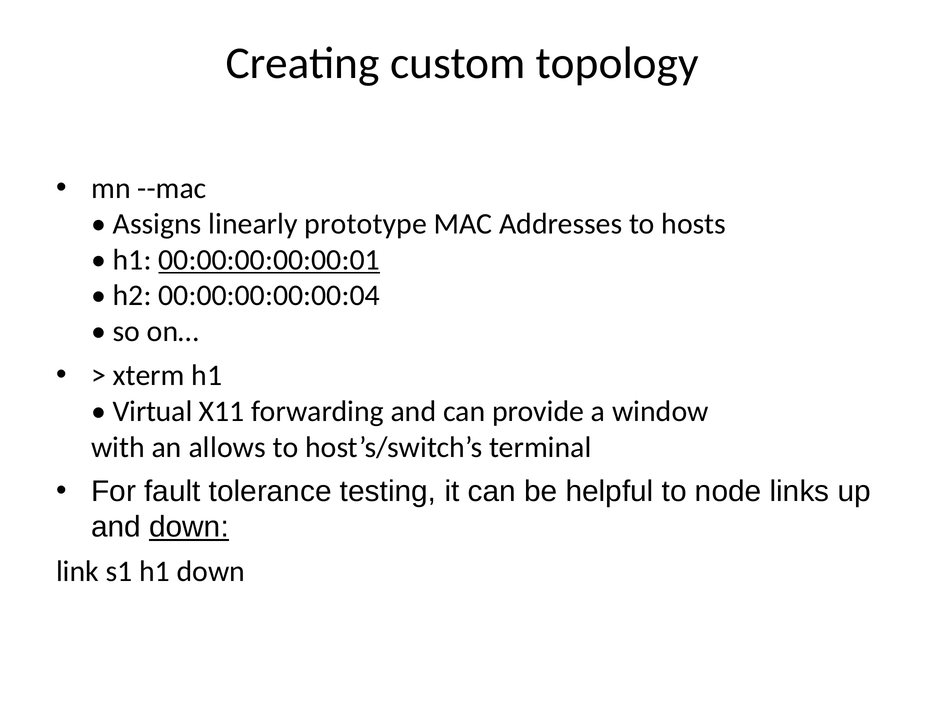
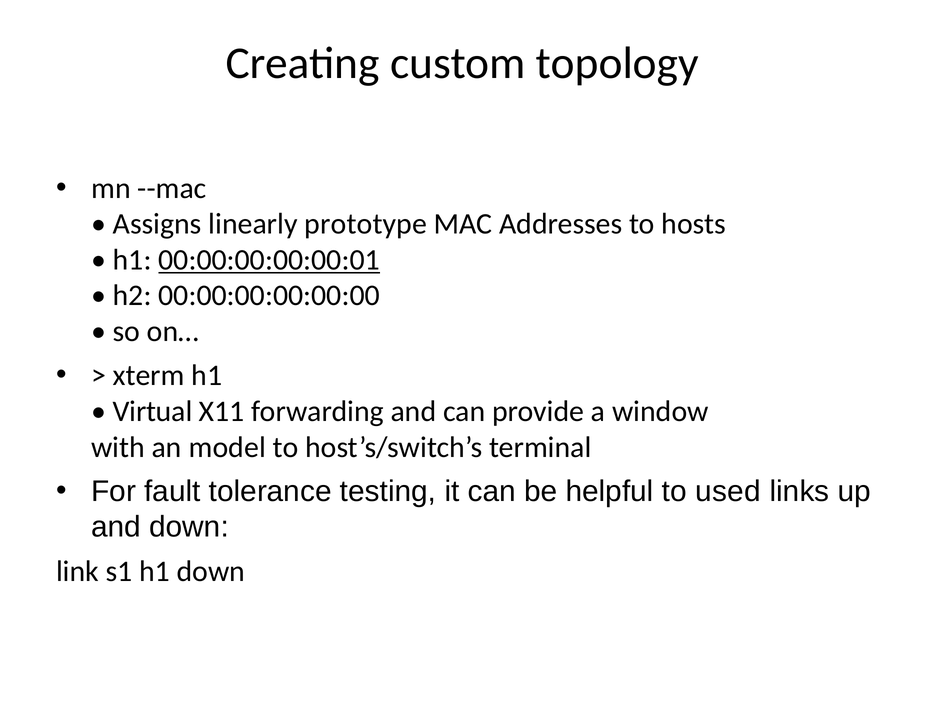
00:00:00:00:00:04: 00:00:00:00:00:04 -> 00:00:00:00:00:00
allows: allows -> model
node: node -> used
down at (189, 527) underline: present -> none
